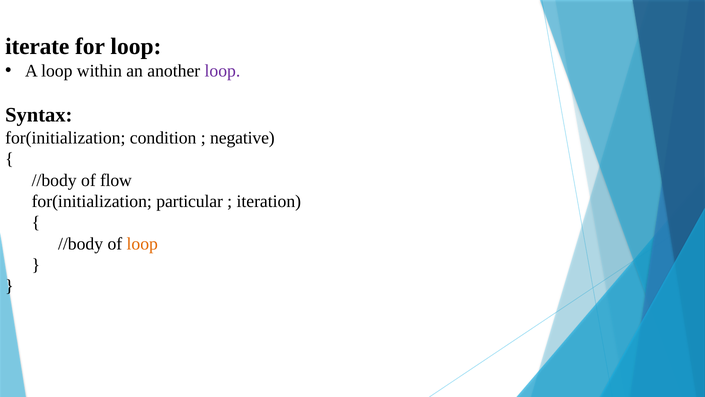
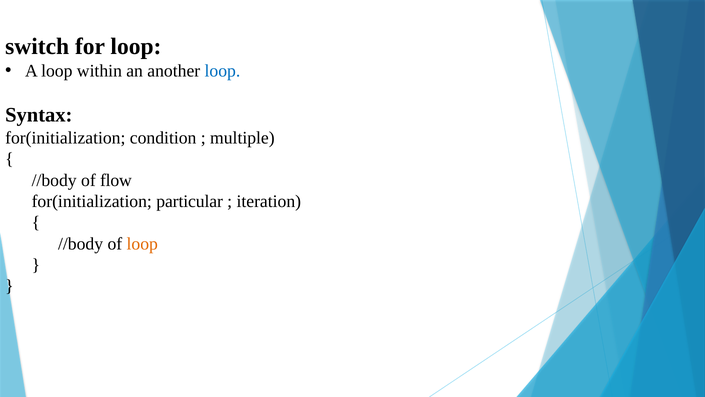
iterate: iterate -> switch
loop at (222, 71) colour: purple -> blue
negative: negative -> multiple
